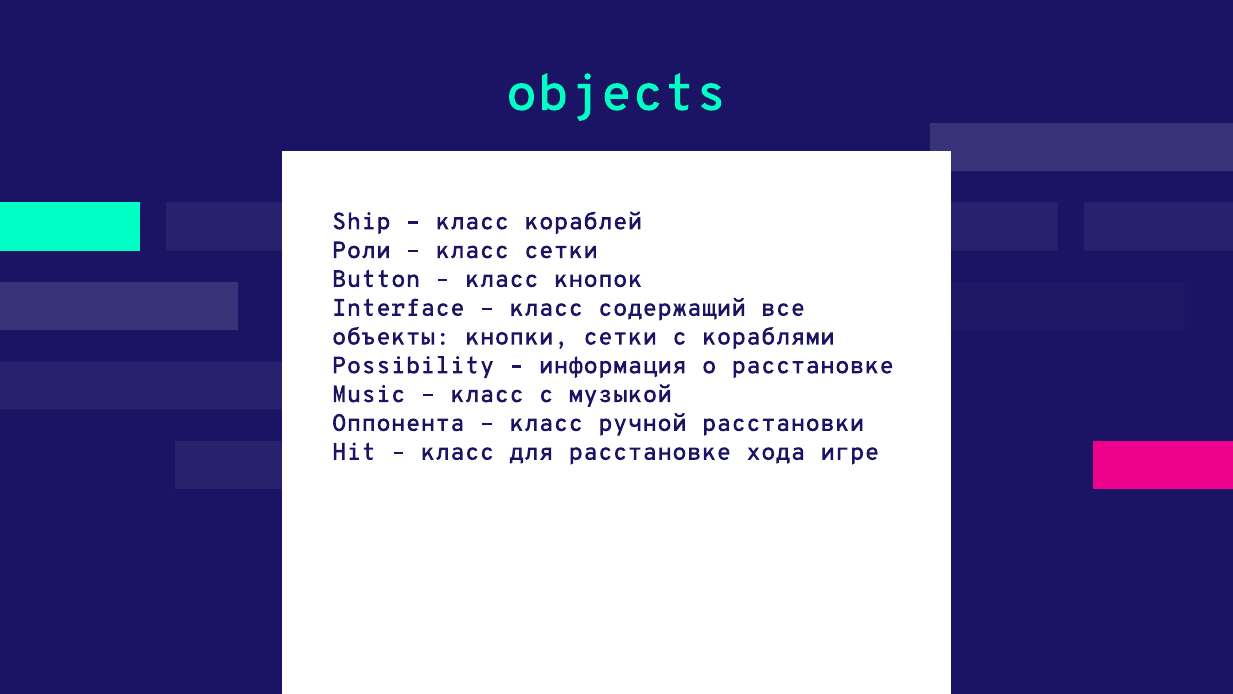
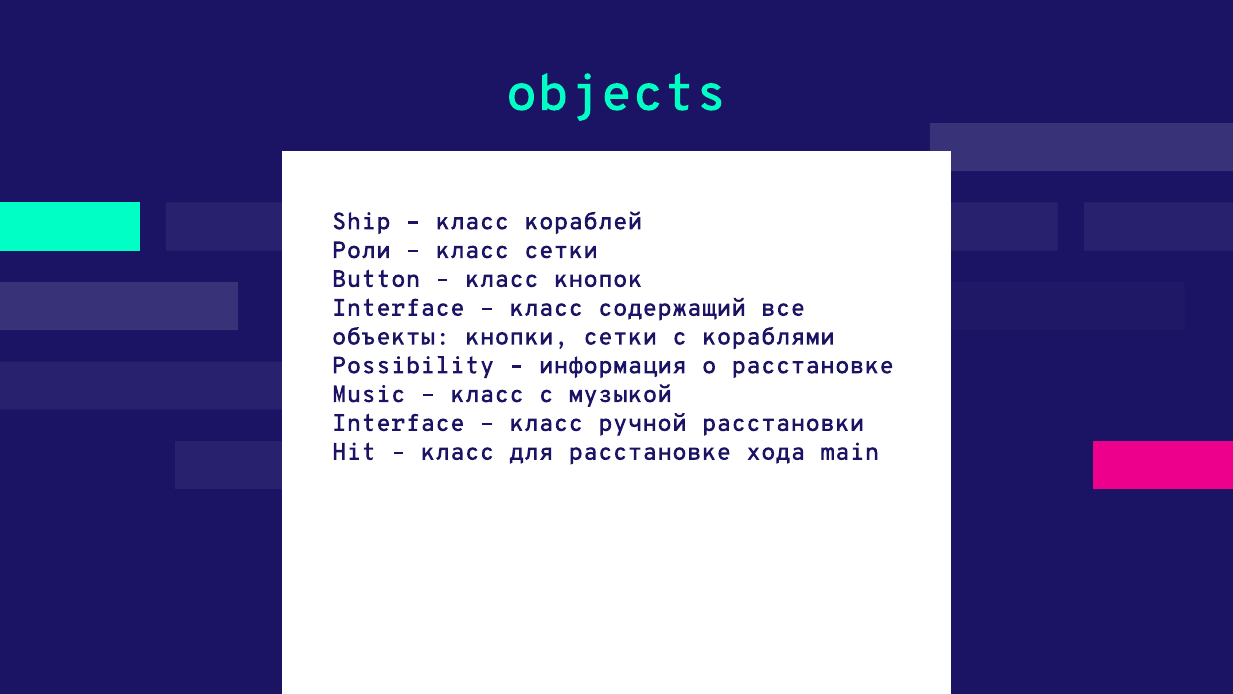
Оппонента at (398, 423): Оппонента -> Interface
игре: игре -> main
